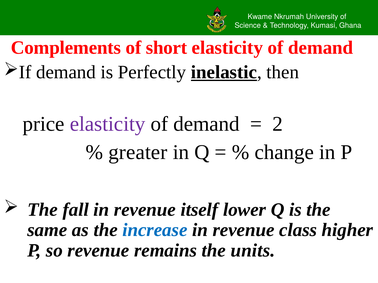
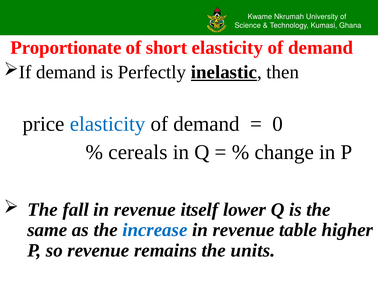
Complements: Complements -> Proportionate
elasticity at (108, 124) colour: purple -> blue
2: 2 -> 0
greater: greater -> cereals
class: class -> table
